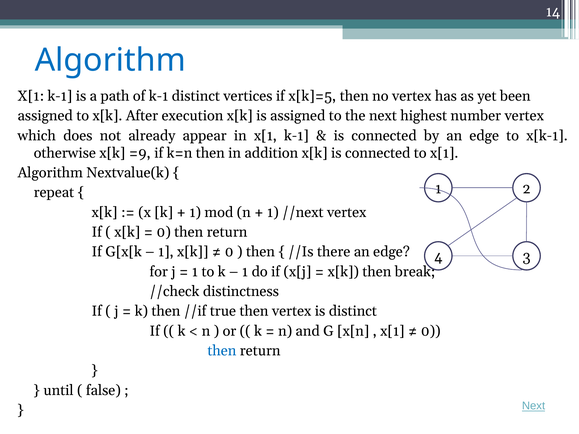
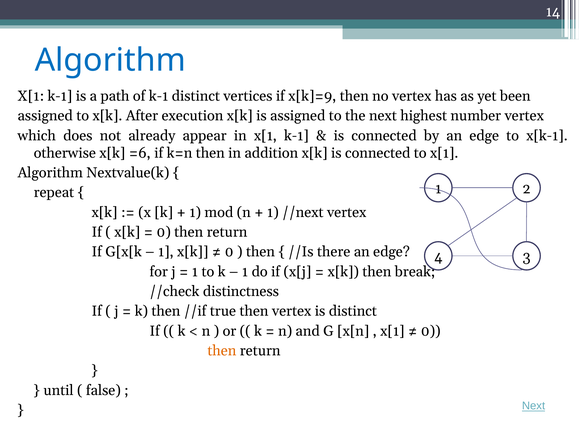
x[k]=5: x[k]=5 -> x[k]=9
=9: =9 -> =6
then at (222, 351) colour: blue -> orange
